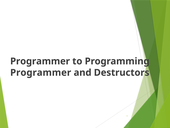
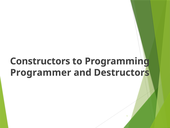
Programmer at (40, 61): Programmer -> Constructors
